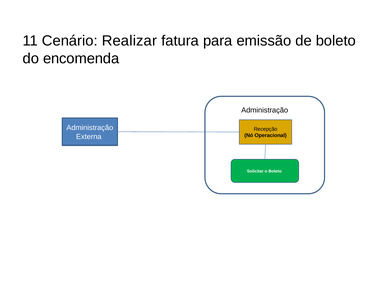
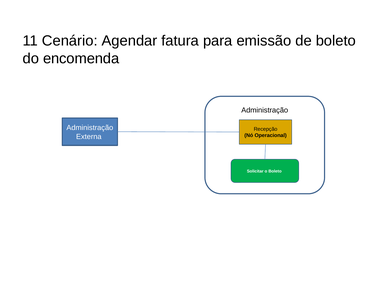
Realizar: Realizar -> Agendar
